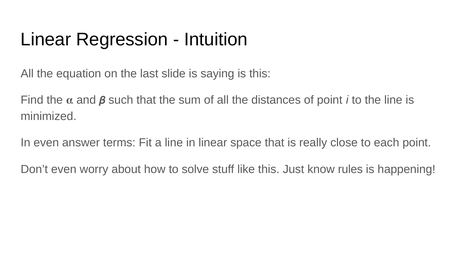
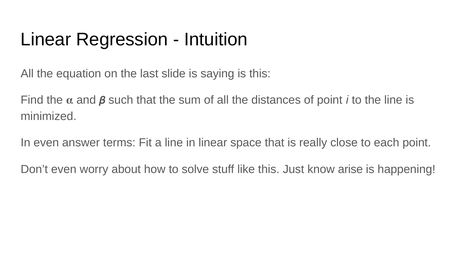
rules: rules -> arise
